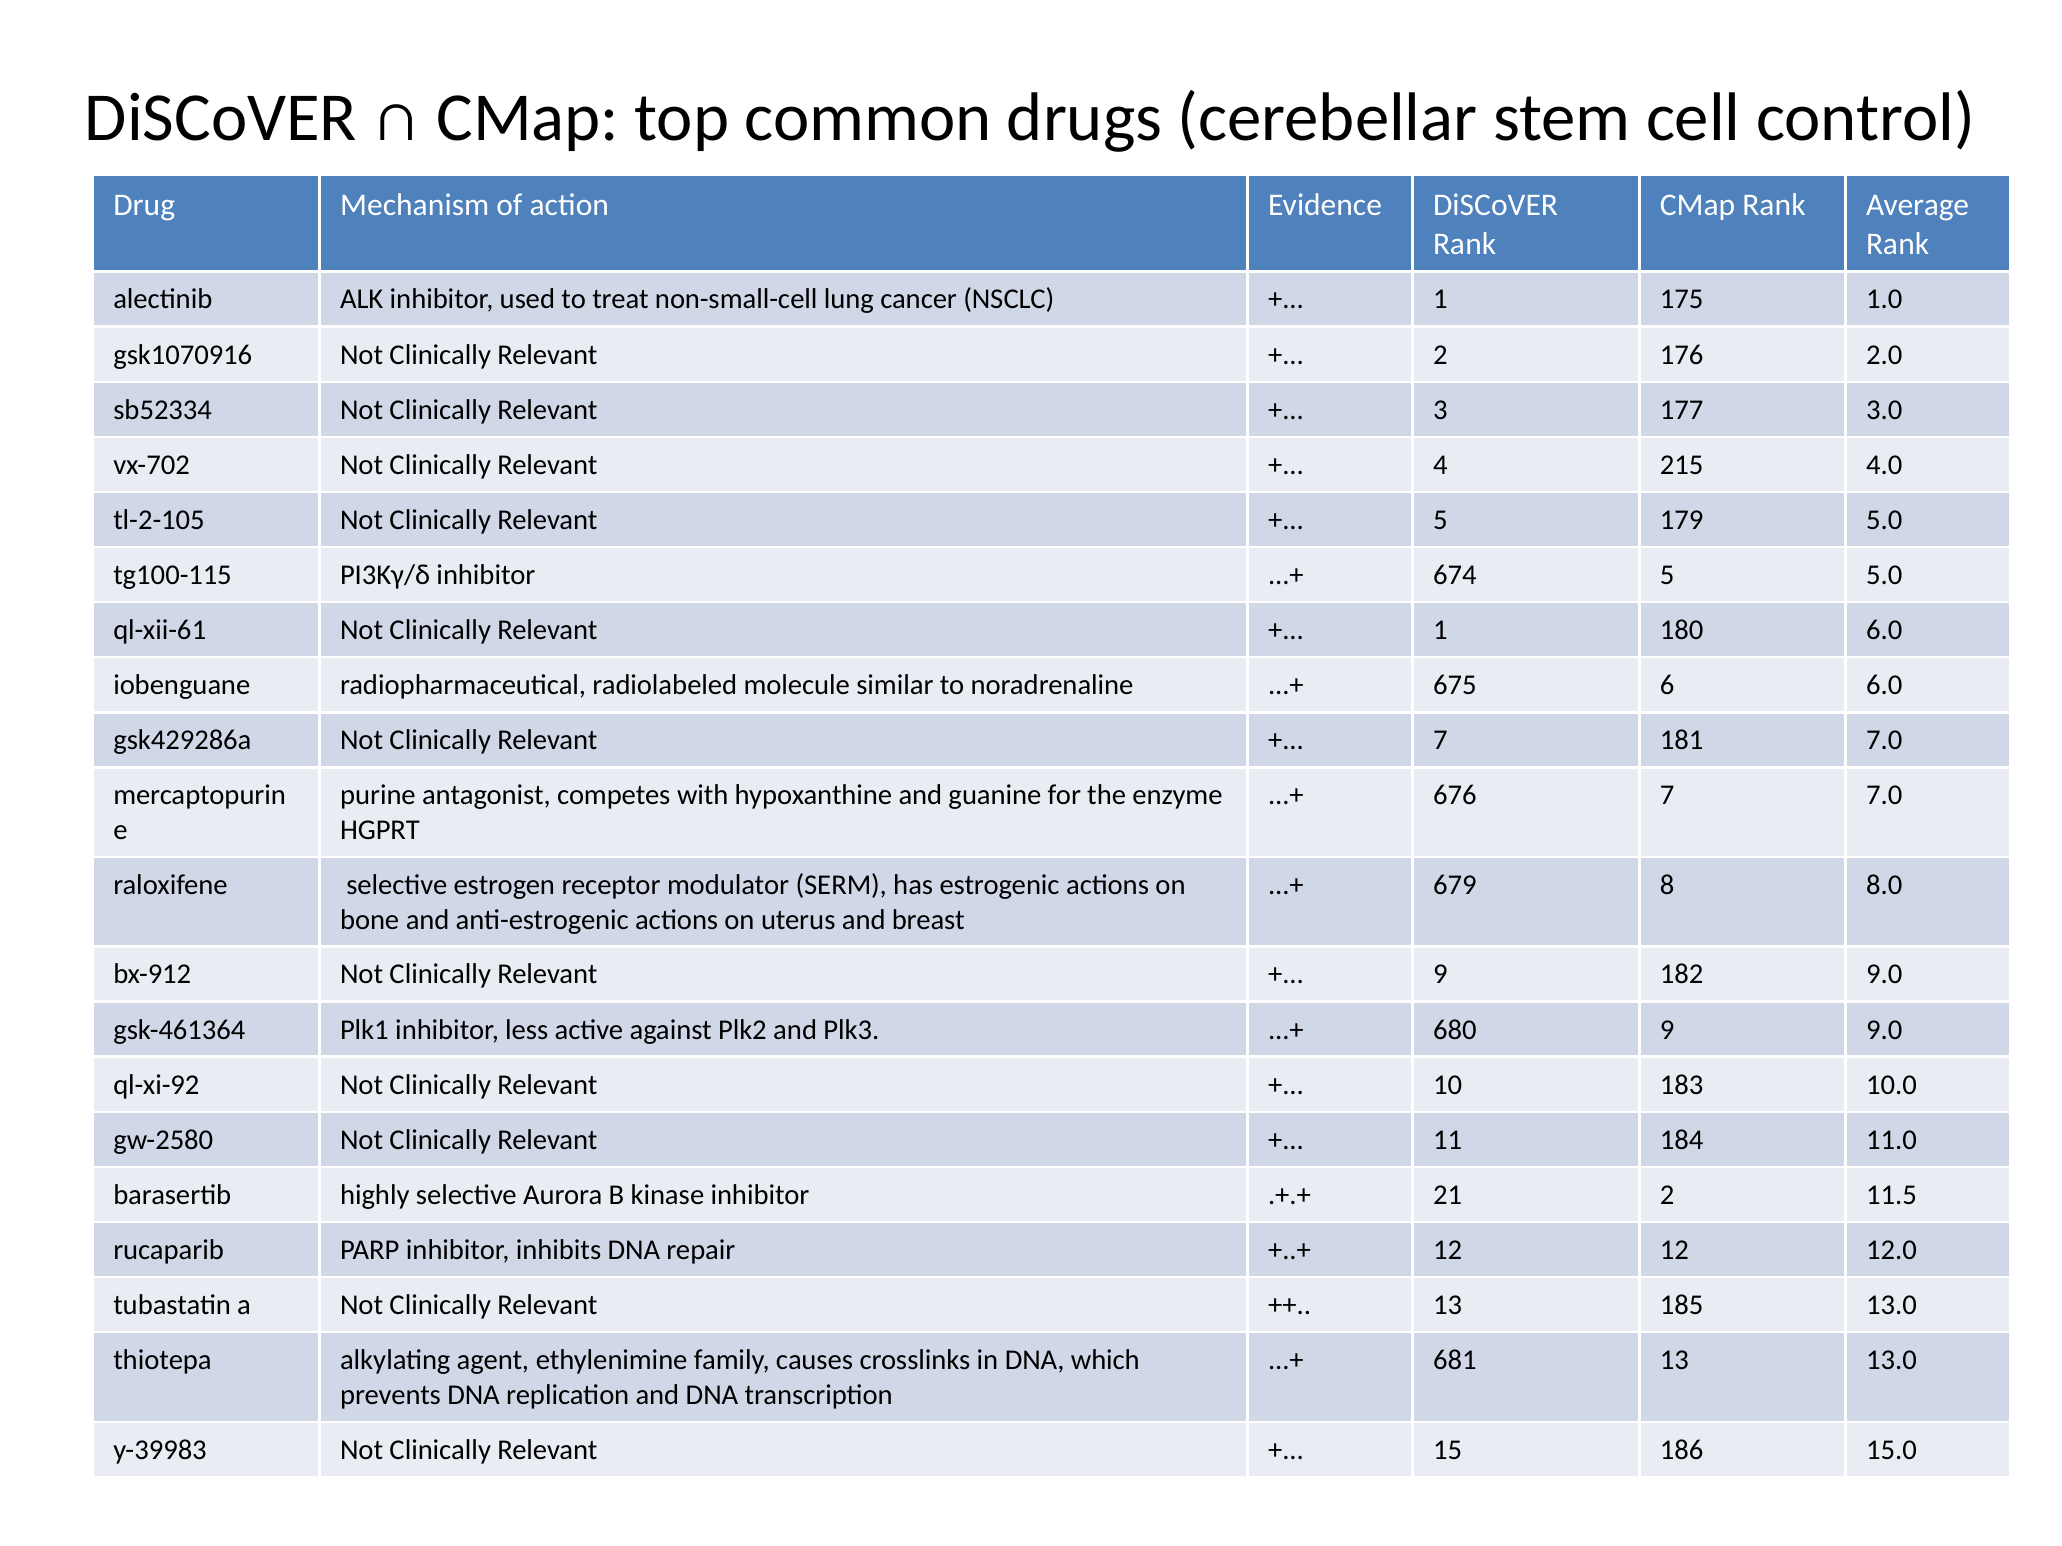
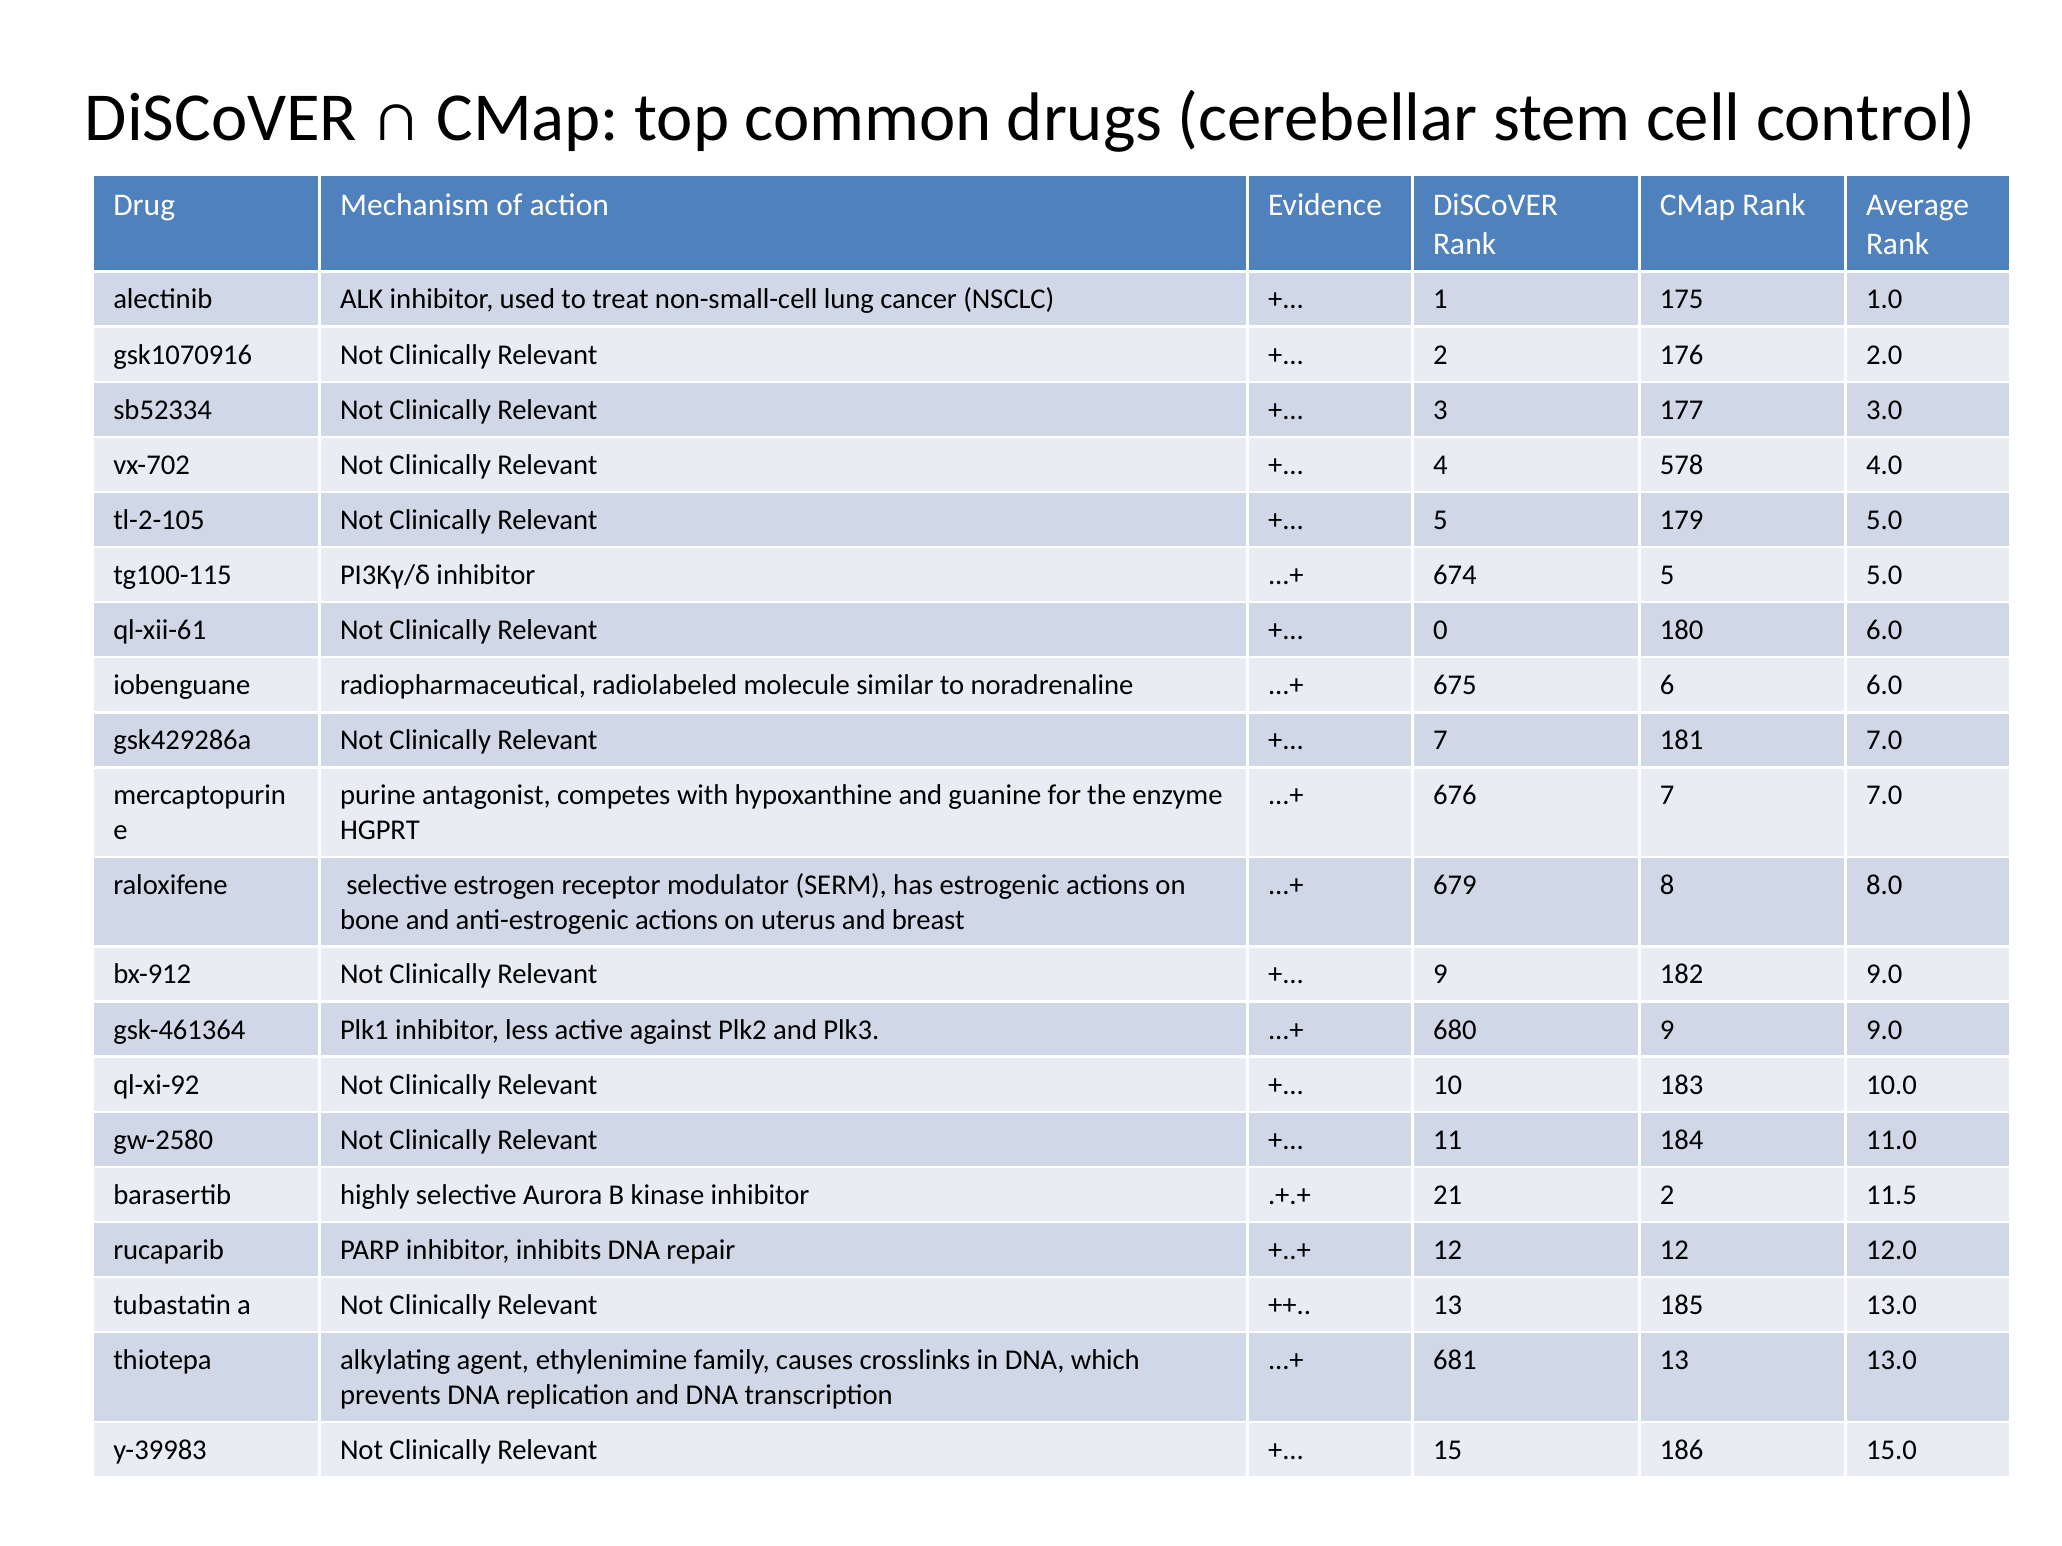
215: 215 -> 578
1 at (1440, 630): 1 -> 0
